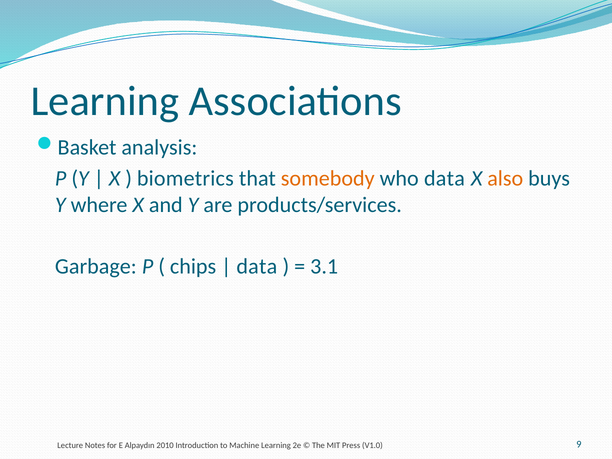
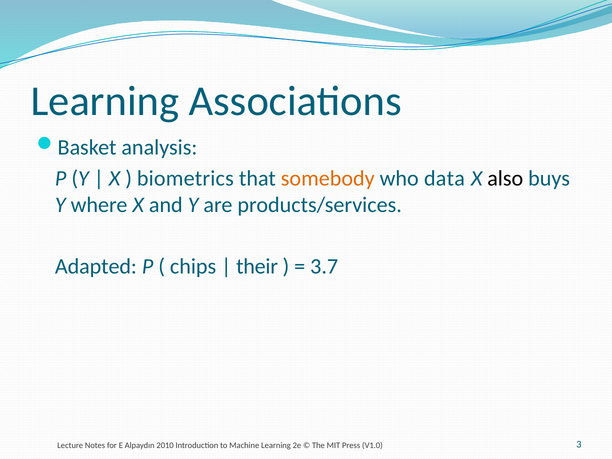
also colour: orange -> black
Garbage: Garbage -> Adapted
data at (257, 267): data -> their
3.1: 3.1 -> 3.7
9: 9 -> 3
